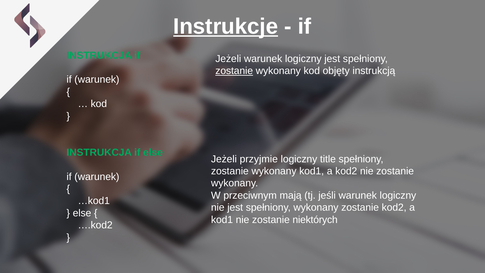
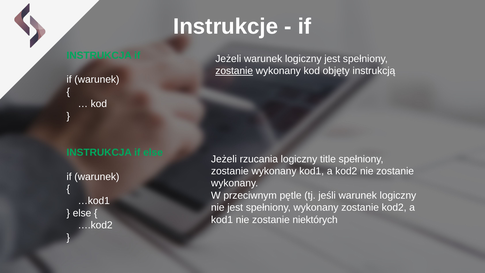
Instrukcje underline: present -> none
przyjmie: przyjmie -> rzucania
mają: mają -> pętle
